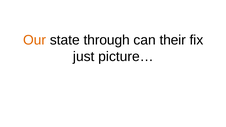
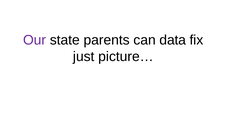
Our colour: orange -> purple
through: through -> parents
their: their -> data
